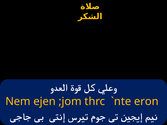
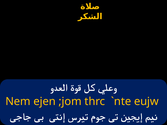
eron: eron -> eujw
